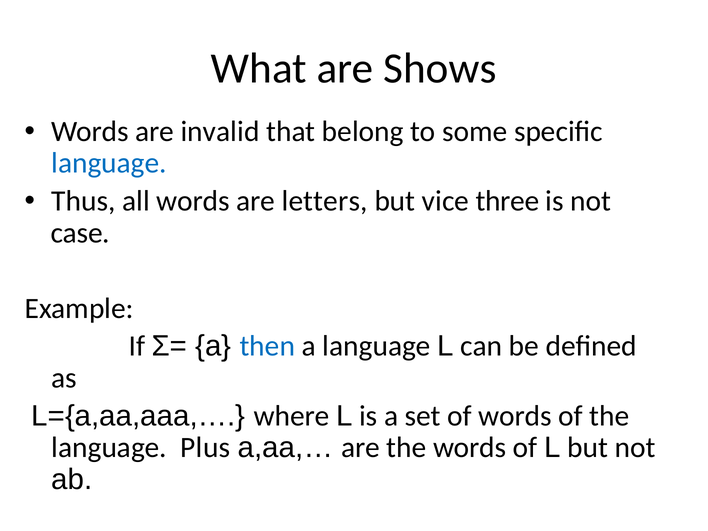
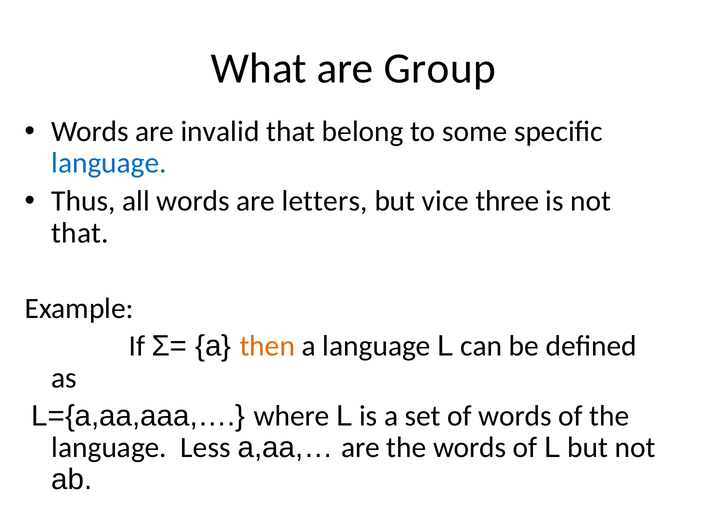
Shows: Shows -> Group
case at (80, 233): case -> that
then colour: blue -> orange
Plus: Plus -> Less
